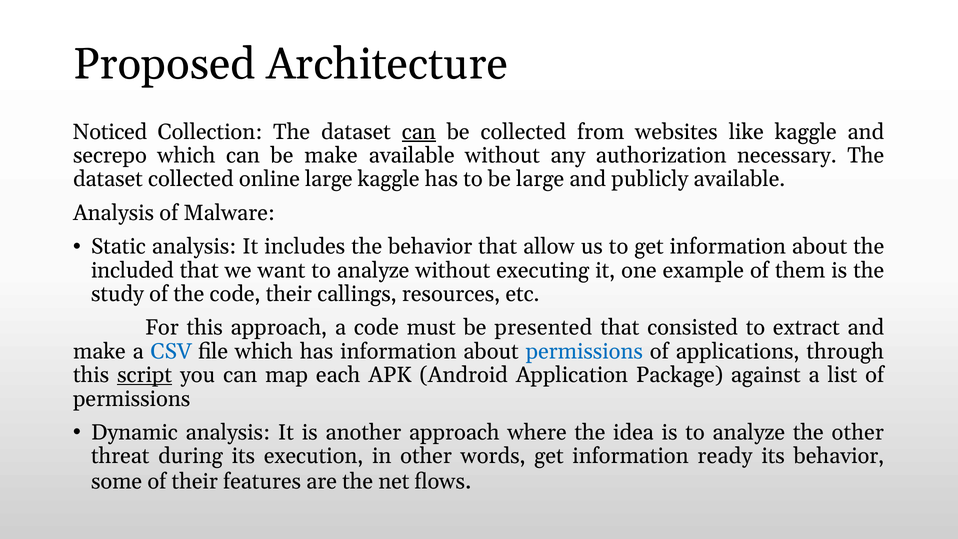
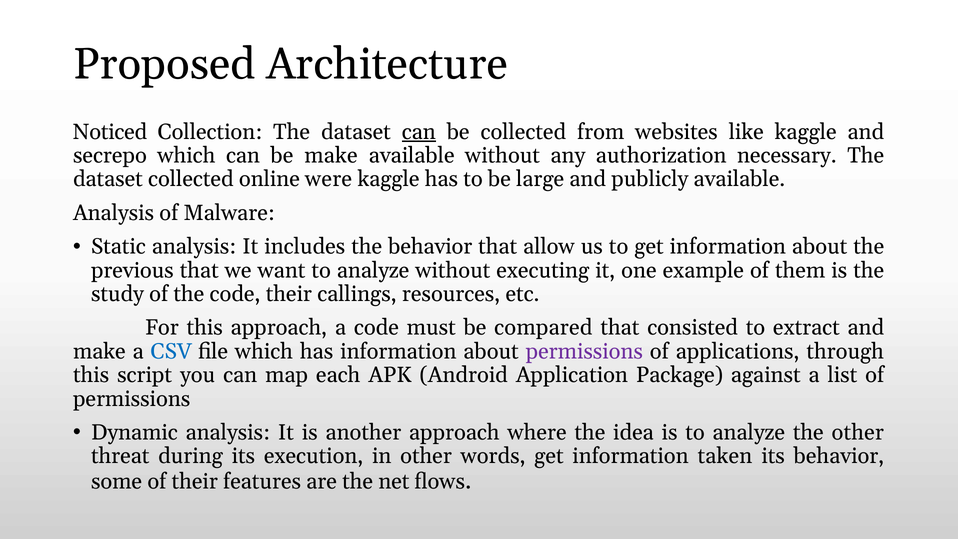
online large: large -> were
included: included -> previous
presented: presented -> compared
permissions at (584, 351) colour: blue -> purple
script underline: present -> none
ready: ready -> taken
